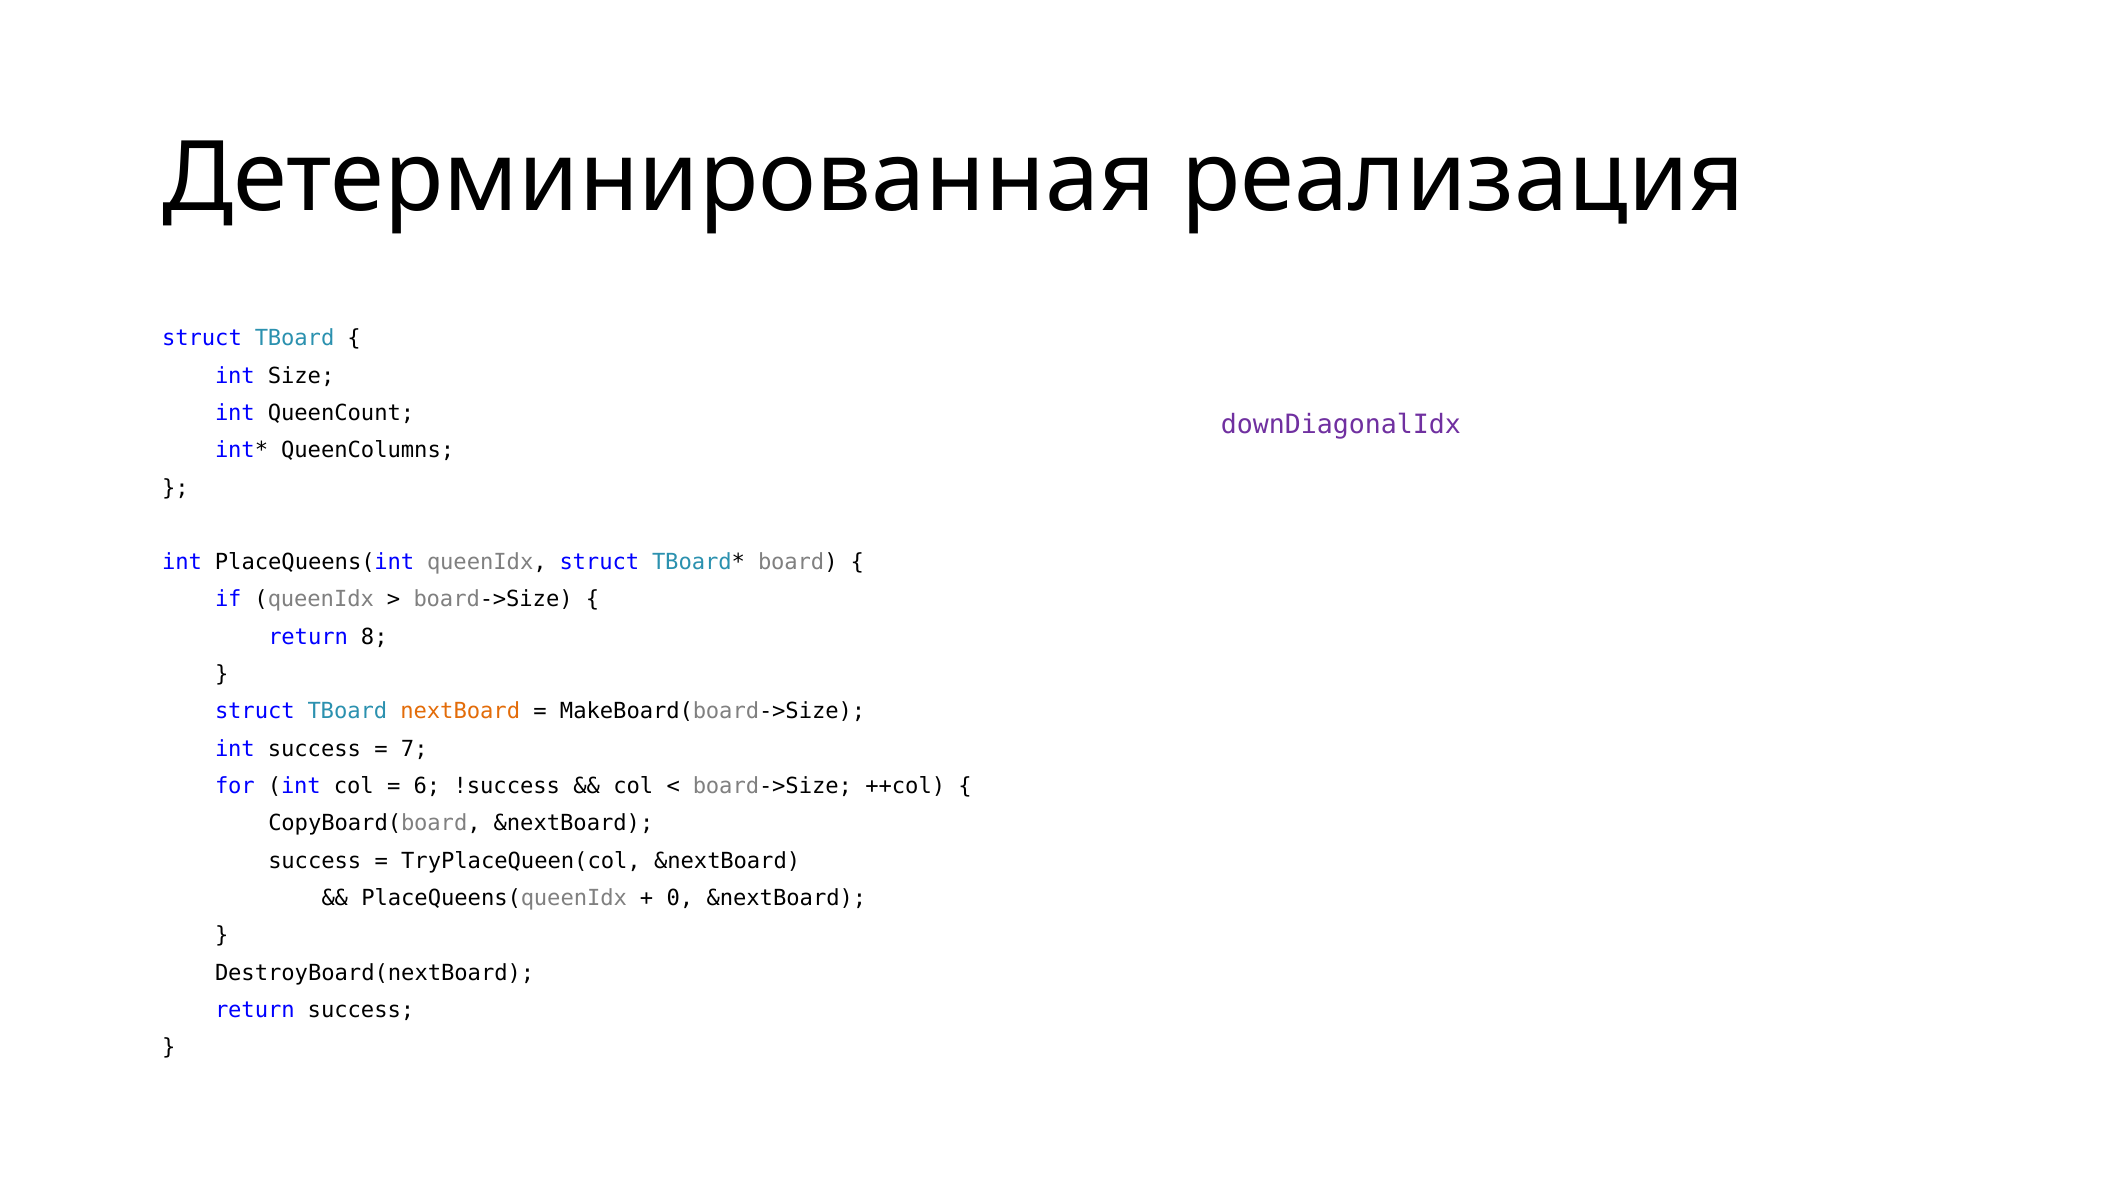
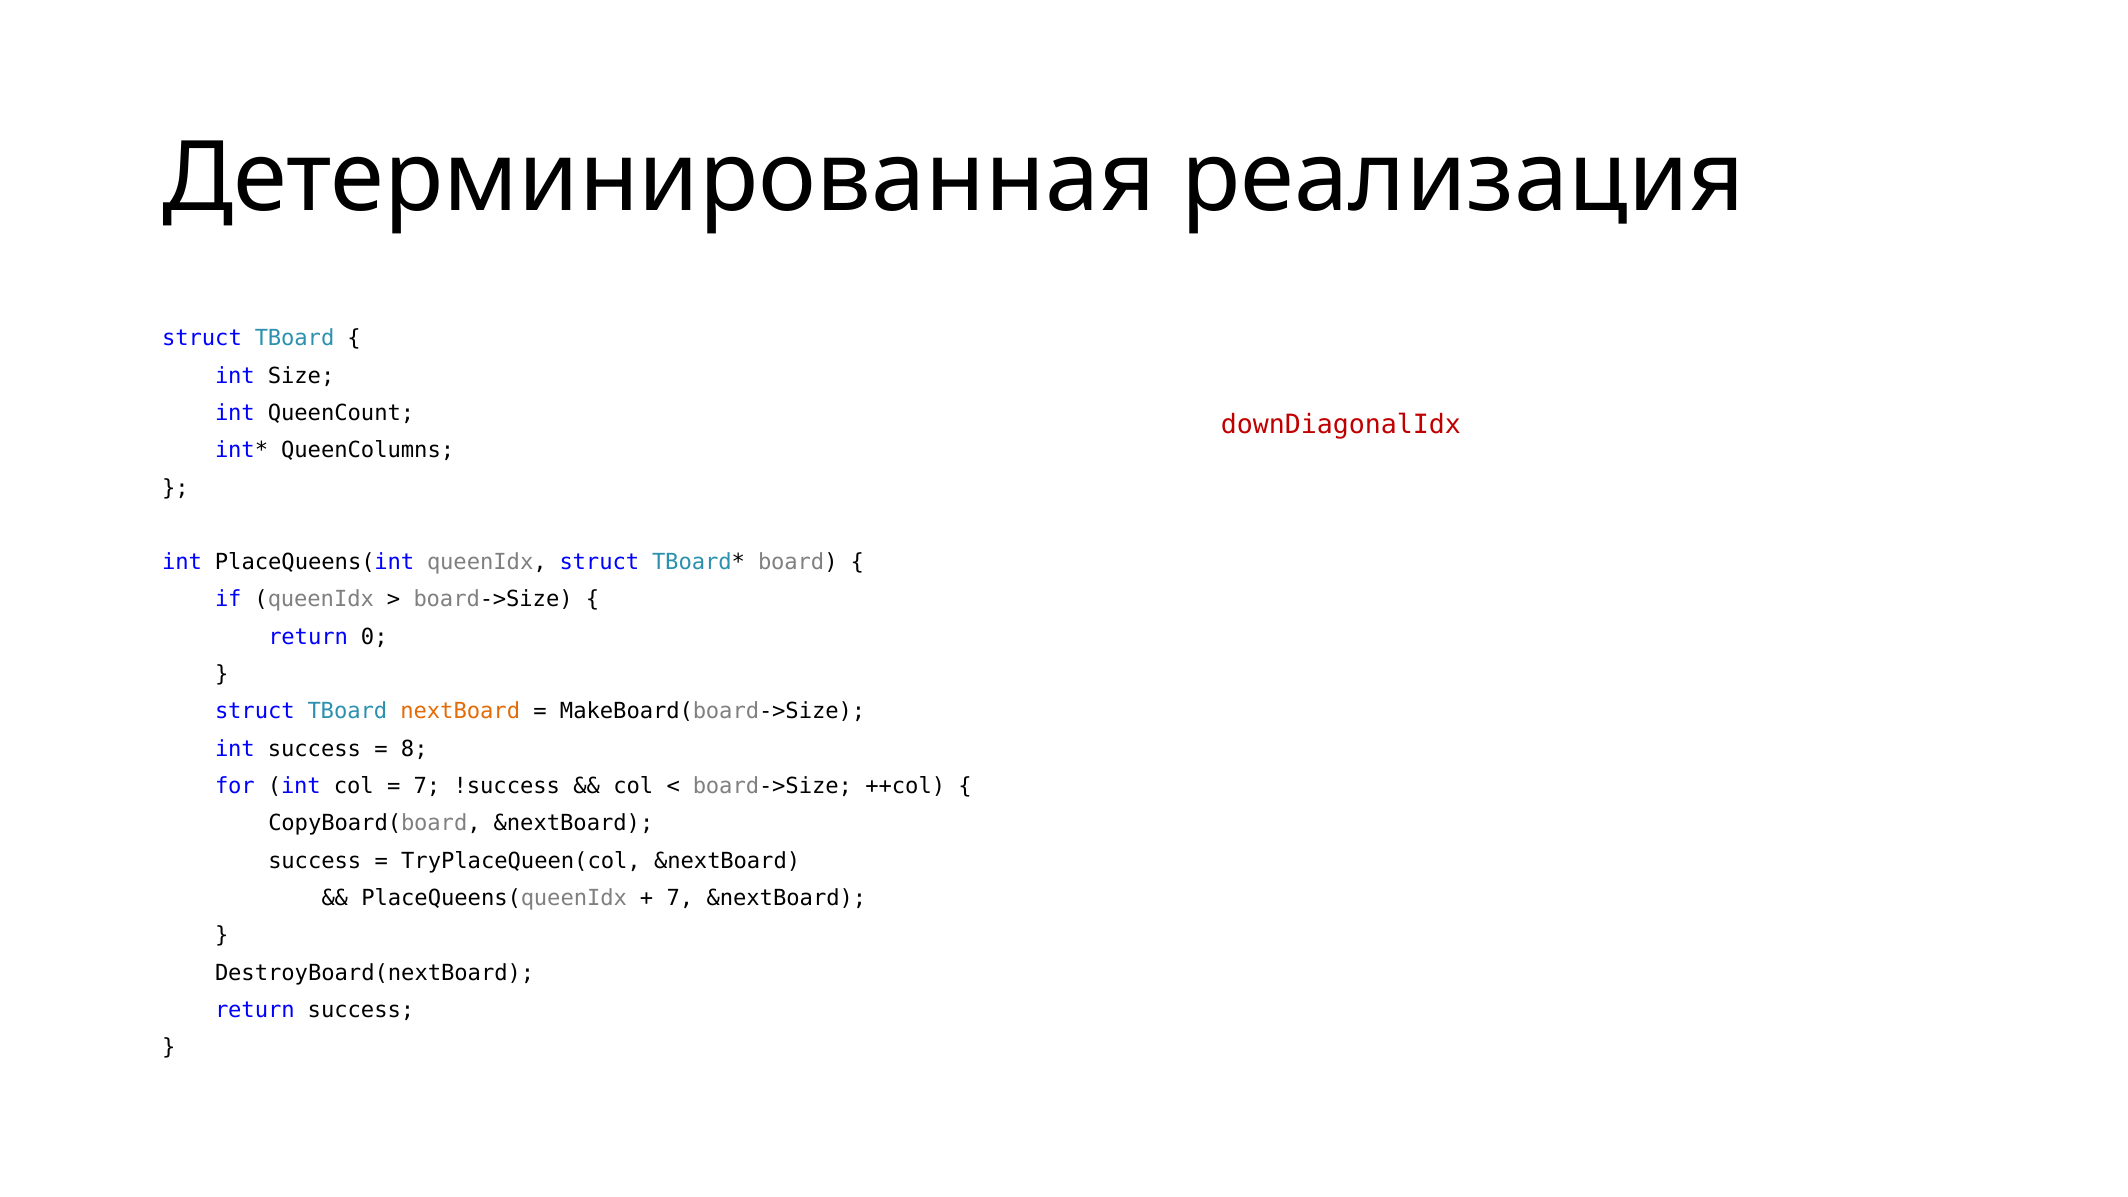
downDiagonalIdx at (1341, 425) colour: purple -> red
return 8: 8 -> 0
7: 7 -> 8
6 at (427, 786): 6 -> 7
0 at (680, 898): 0 -> 7
